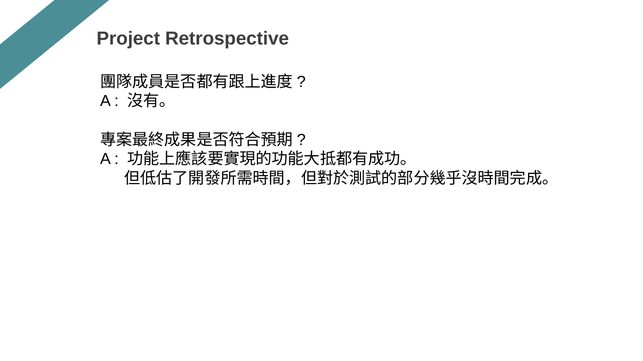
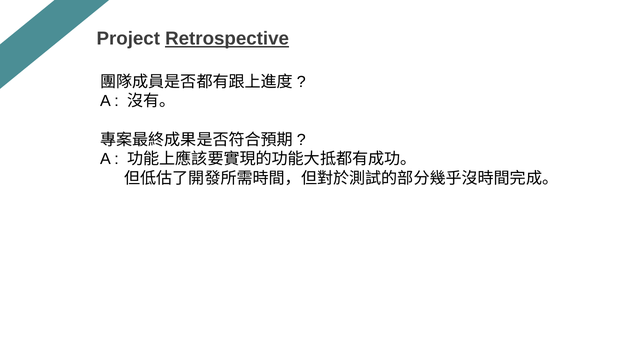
Retrospective underline: none -> present
